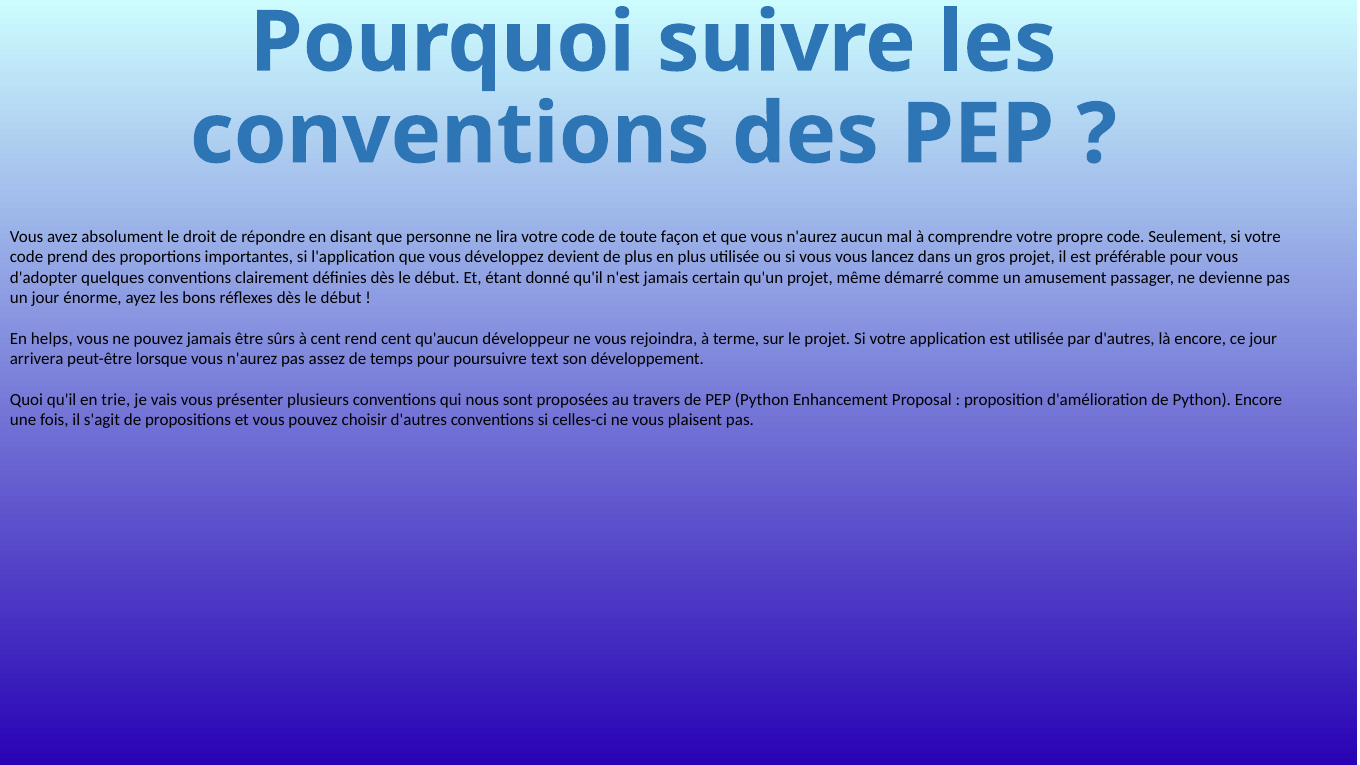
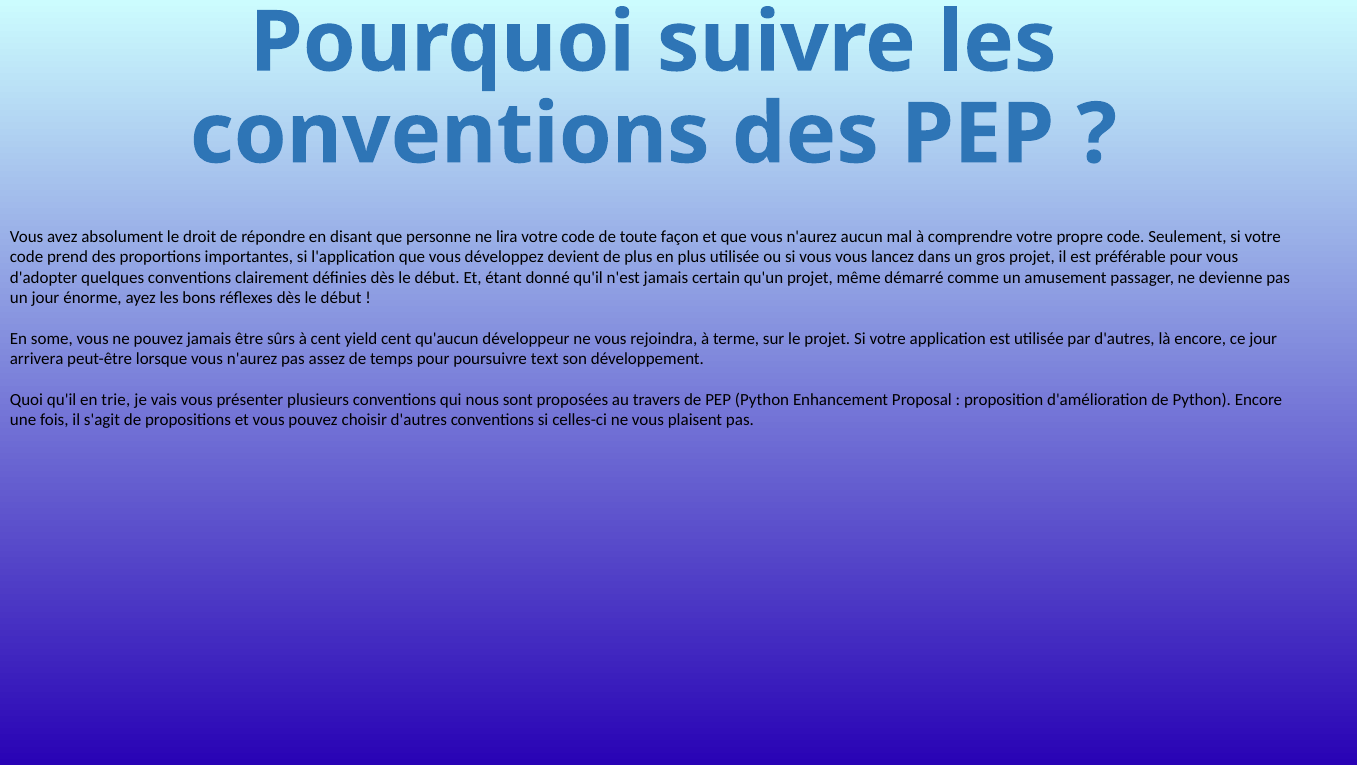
helps: helps -> some
rend: rend -> yield
